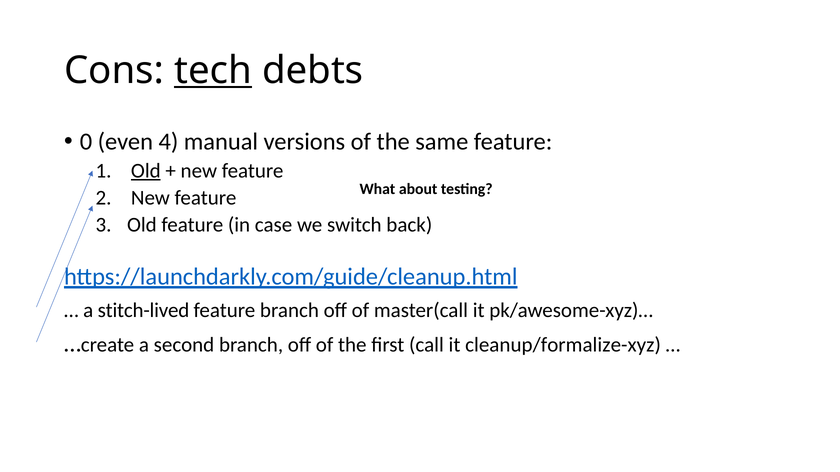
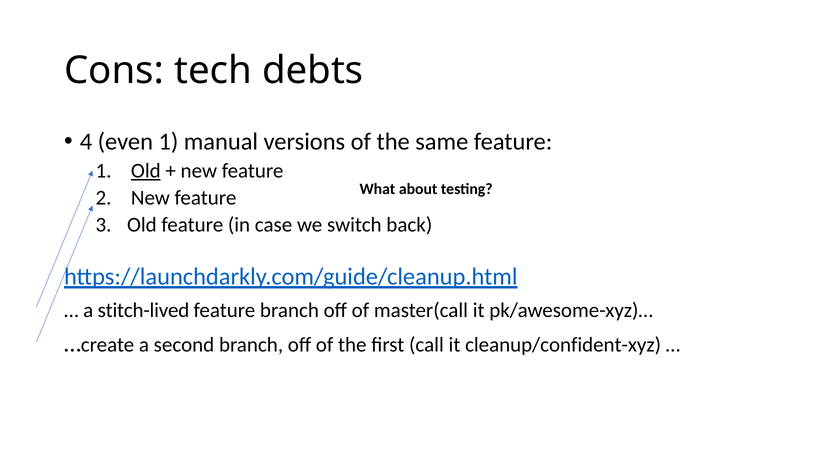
tech underline: present -> none
0: 0 -> 4
even 4: 4 -> 1
cleanup/formalize-xyz: cleanup/formalize-xyz -> cleanup/confident-xyz
